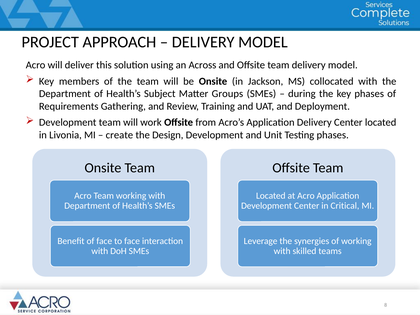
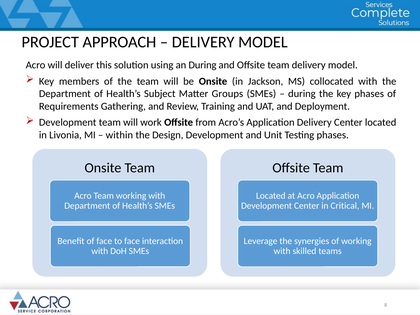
an Across: Across -> During
create: create -> within
